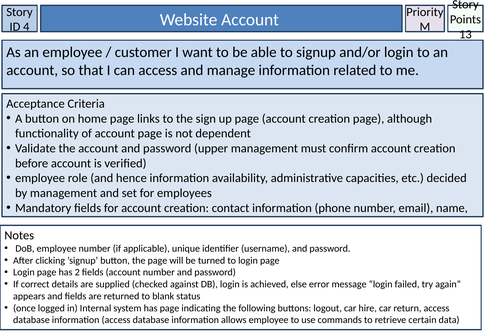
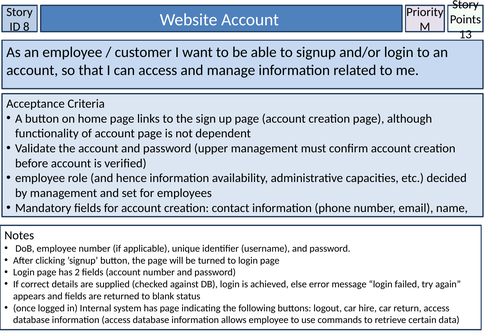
4: 4 -> 8
